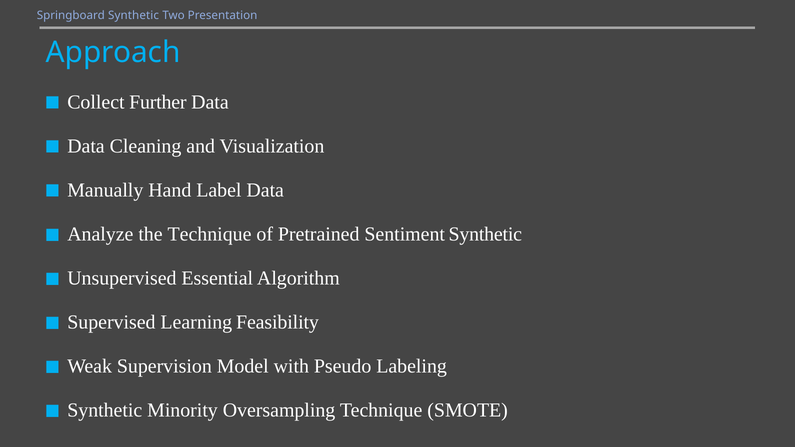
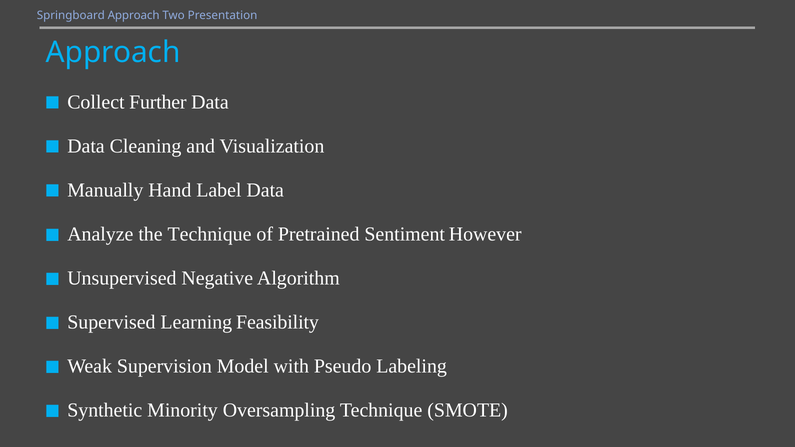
Springboard Synthetic: Synthetic -> Approach
Sentiment Synthetic: Synthetic -> However
Essential: Essential -> Negative
